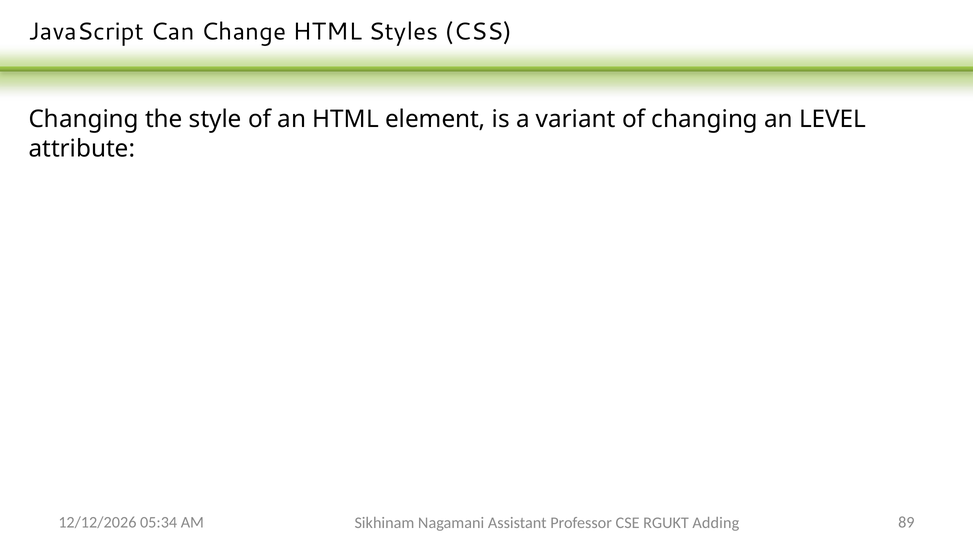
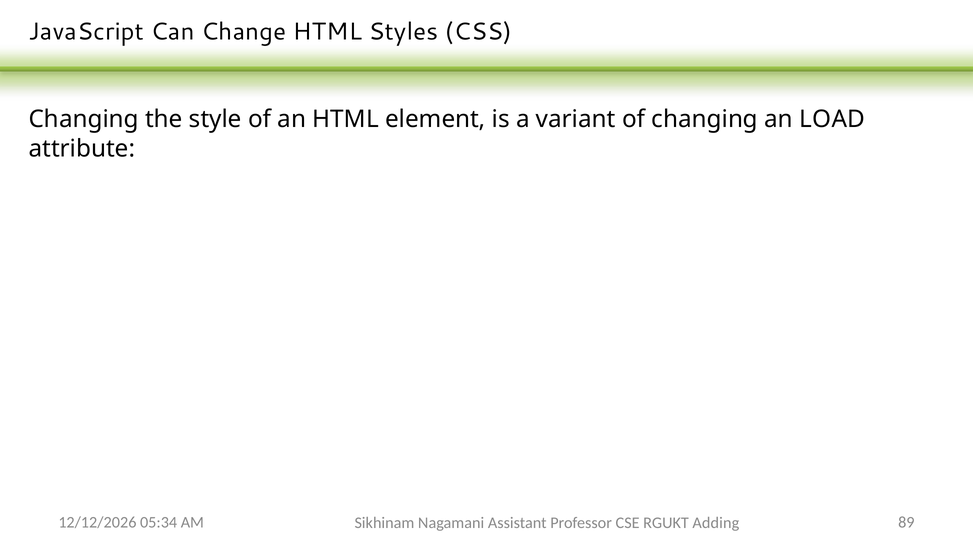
LEVEL: LEVEL -> LOAD
